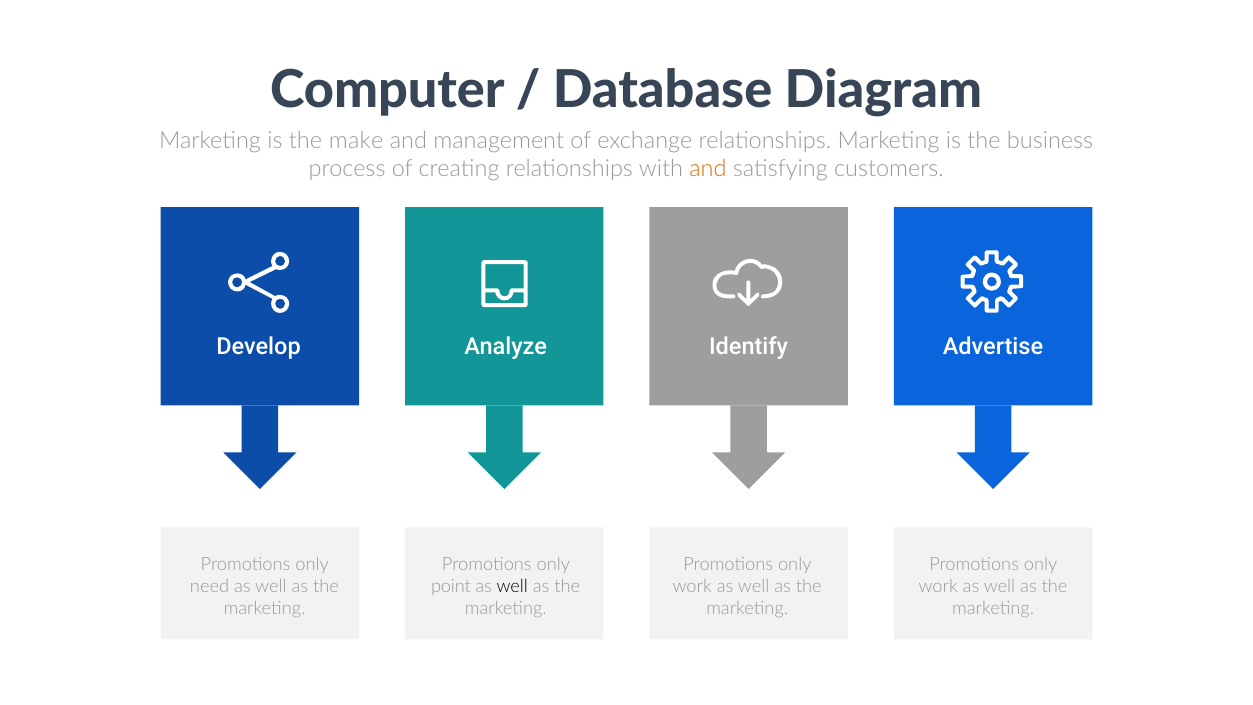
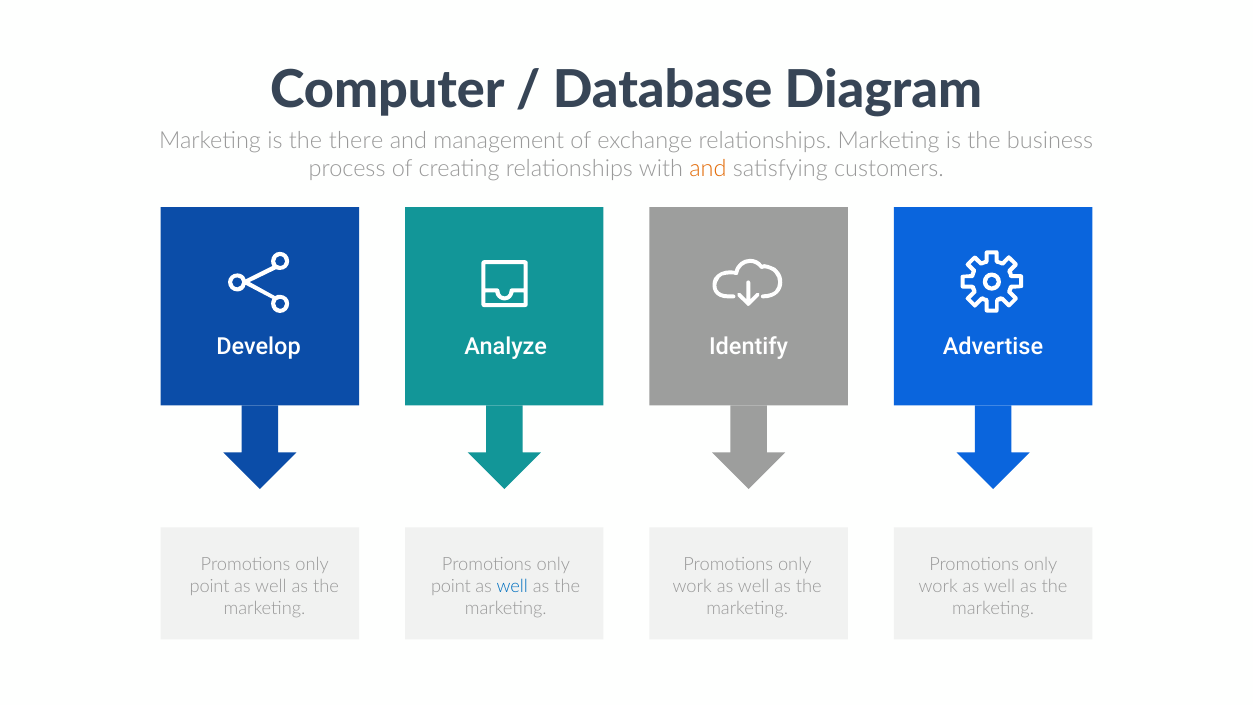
make: make -> there
need at (210, 586): need -> point
well at (512, 586) colour: black -> blue
